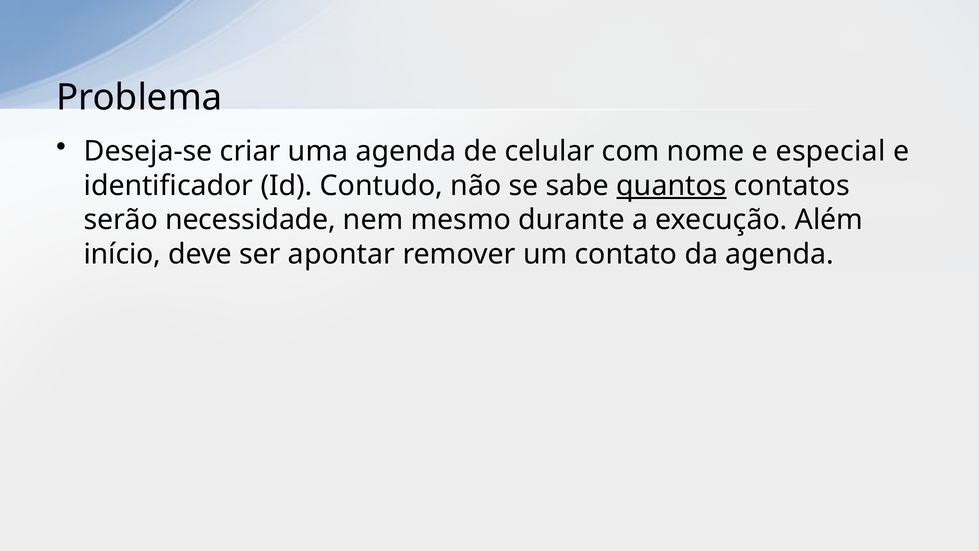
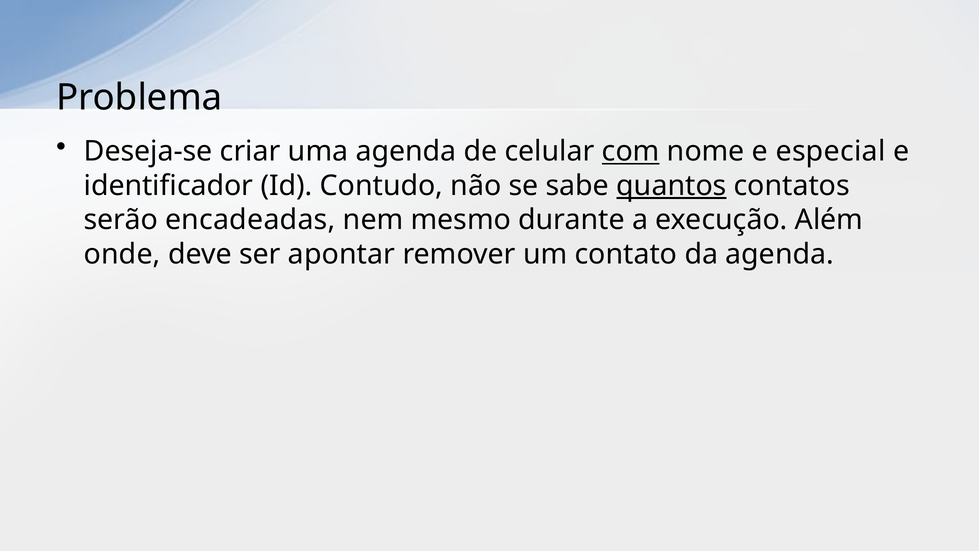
com underline: none -> present
necessidade: necessidade -> encadeadas
início: início -> onde
